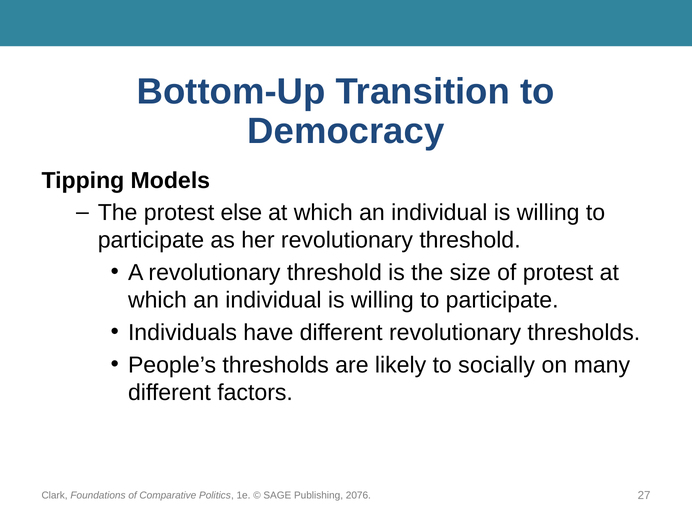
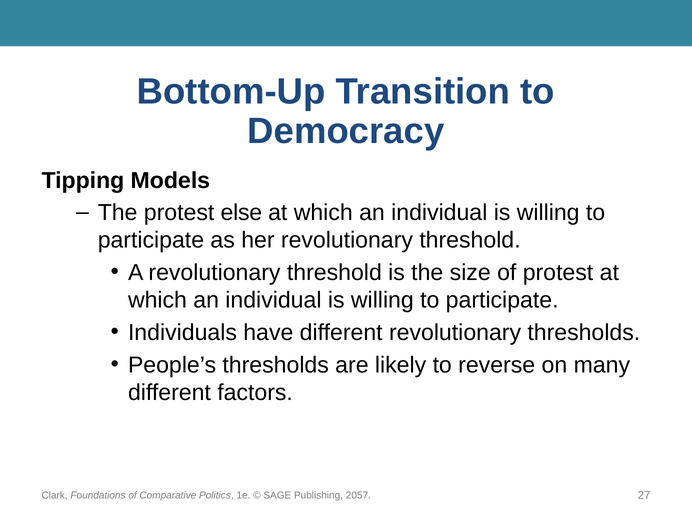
socially: socially -> reverse
2076: 2076 -> 2057
